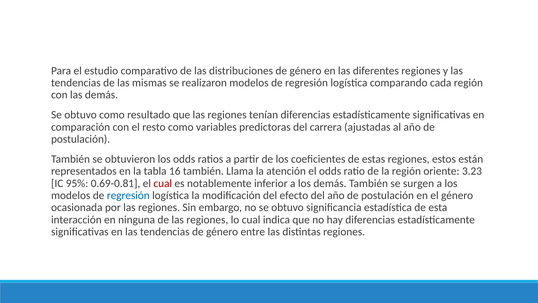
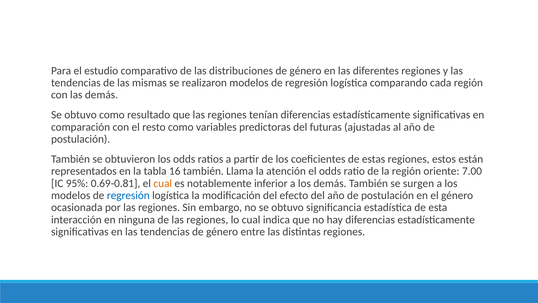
carrera: carrera -> futuras
3.23: 3.23 -> 7.00
cual at (163, 183) colour: red -> orange
